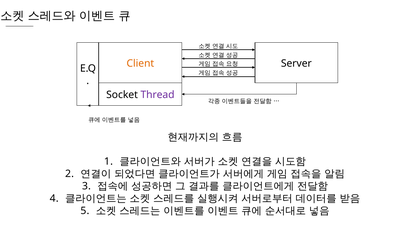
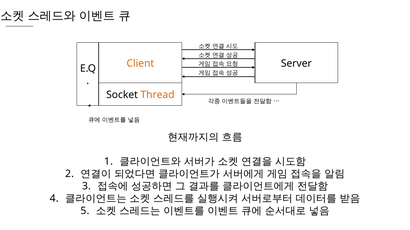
Thread colour: purple -> orange
